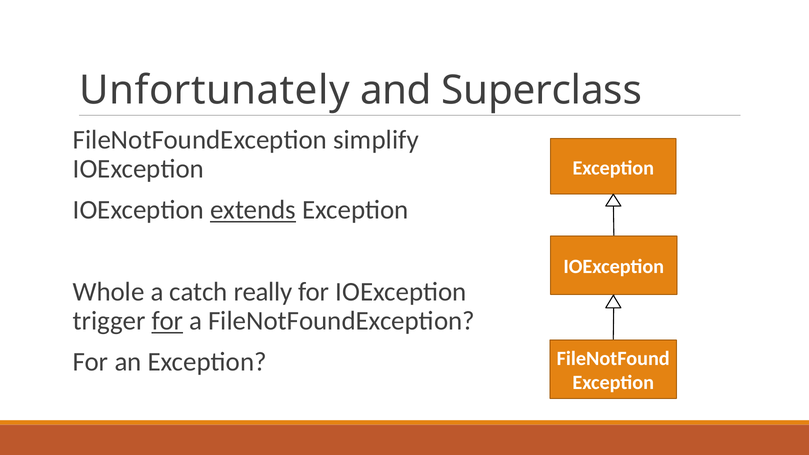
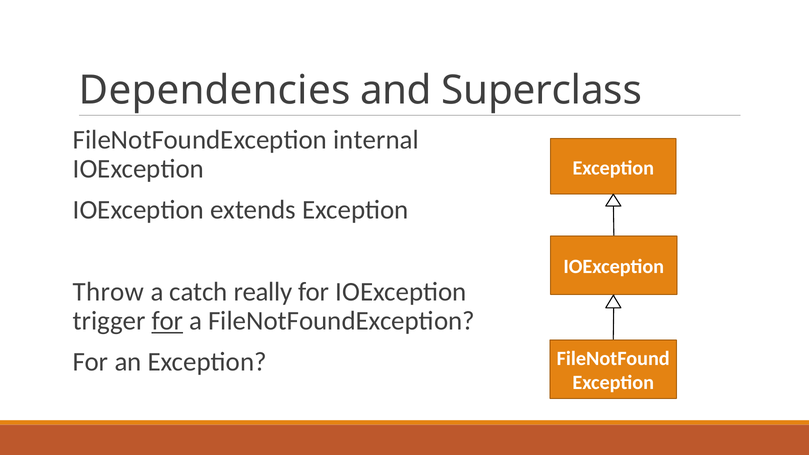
Unfortunately: Unfortunately -> Dependencies
simplify: simplify -> internal
extends underline: present -> none
Whole: Whole -> Throw
